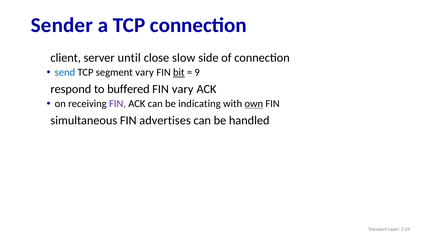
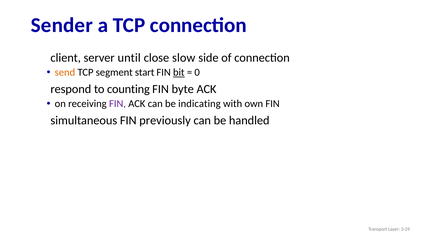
send colour: blue -> orange
segment vary: vary -> start
9: 9 -> 0
buffered: buffered -> counting
FIN vary: vary -> byte
own underline: present -> none
advertises: advertises -> previously
